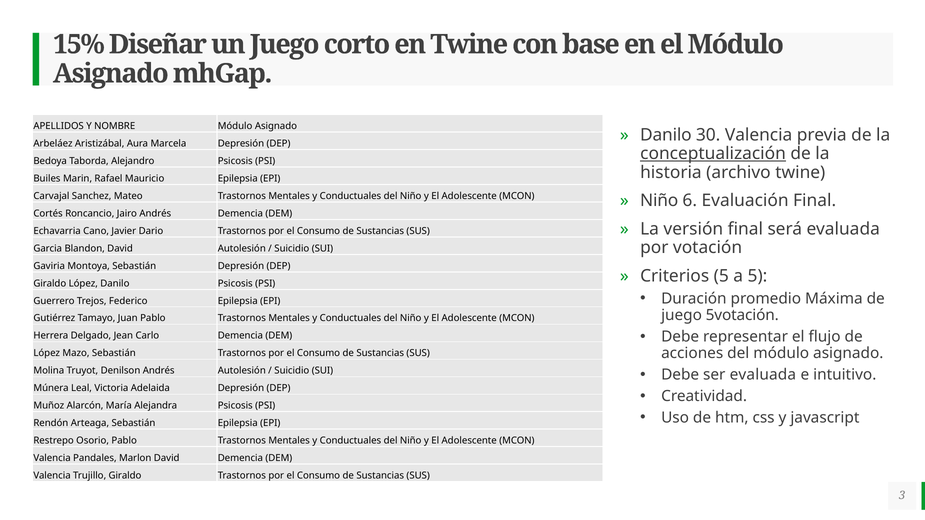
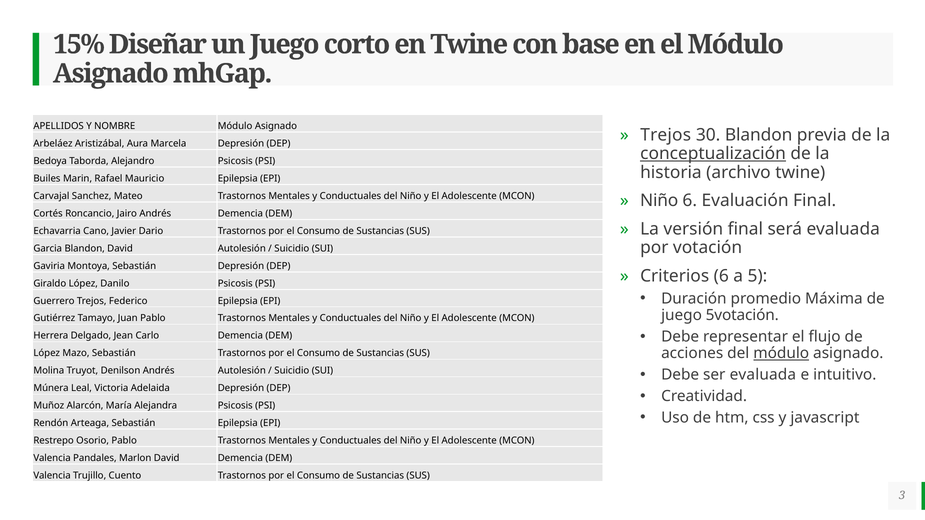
Danilo at (666, 135): Danilo -> Trejos
30 Valencia: Valencia -> Blandon
Criterios 5: 5 -> 6
módulo at (781, 353) underline: none -> present
Trujillo Giraldo: Giraldo -> Cuento
